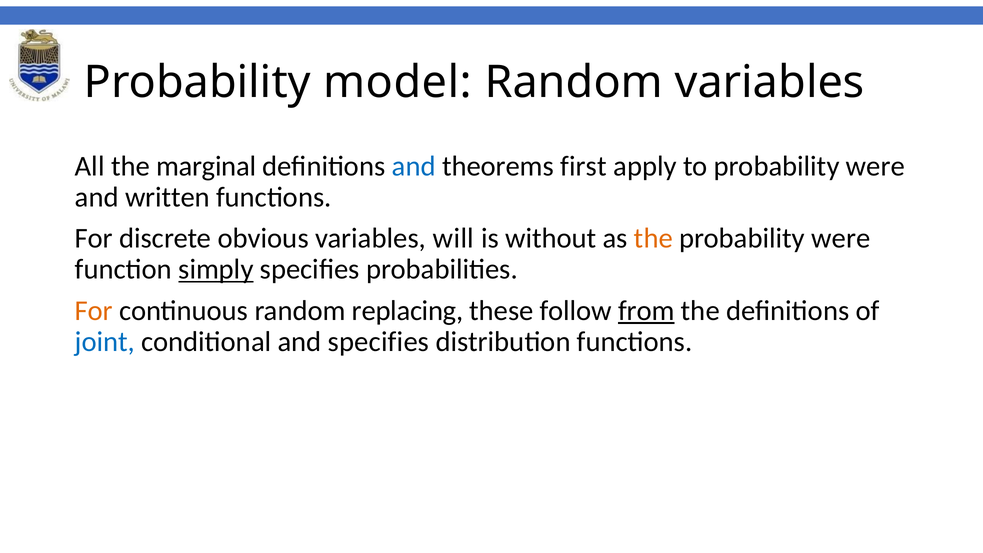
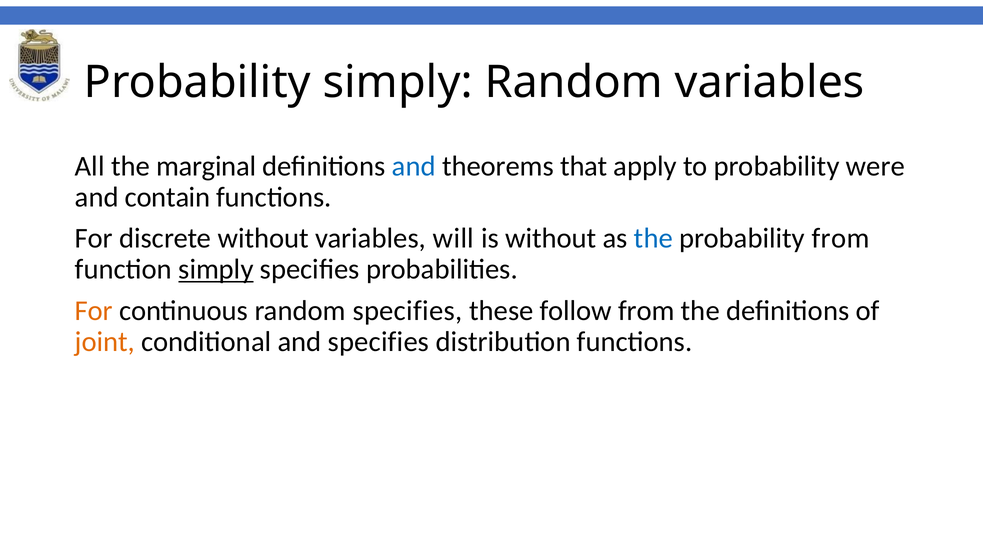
Probability model: model -> simply
first: first -> that
written: written -> contain
discrete obvious: obvious -> without
the at (653, 238) colour: orange -> blue
were at (841, 238): were -> from
random replacing: replacing -> specifies
from at (646, 311) underline: present -> none
joint colour: blue -> orange
